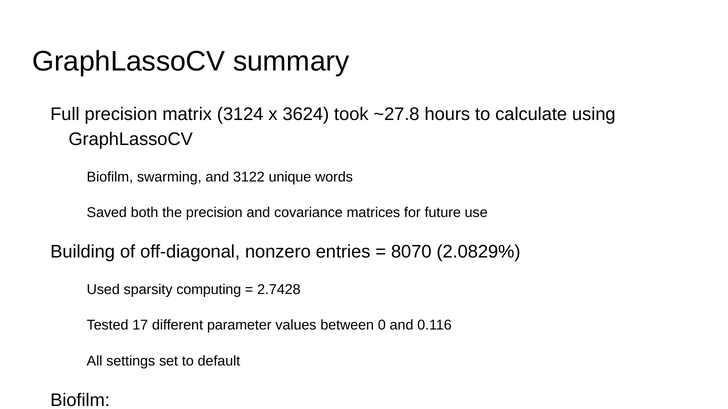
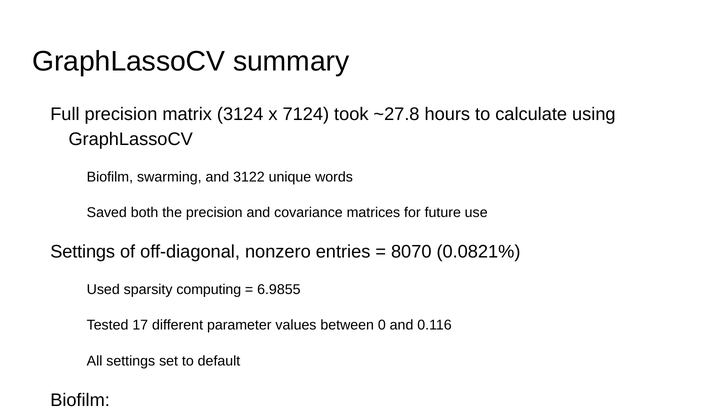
3624: 3624 -> 7124
Building at (83, 252): Building -> Settings
2.0829%: 2.0829% -> 0.0821%
2.7428: 2.7428 -> 6.9855
